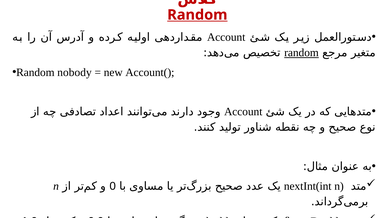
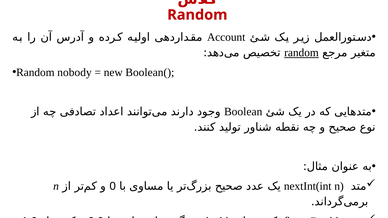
Random at (197, 15) underline: present -> none
Account(: Account( -> Boolean(
Account at (243, 112): Account -> Boolean
